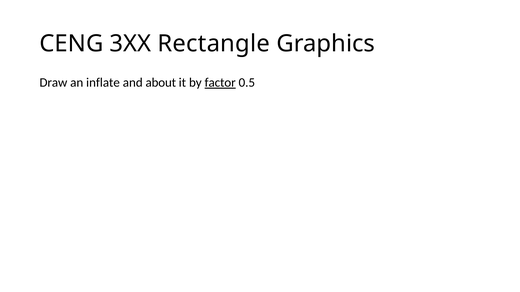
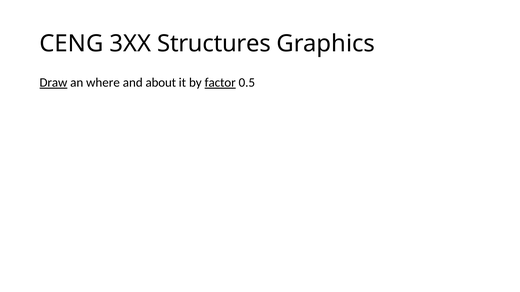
Rectangle: Rectangle -> Structures
Draw underline: none -> present
inflate: inflate -> where
